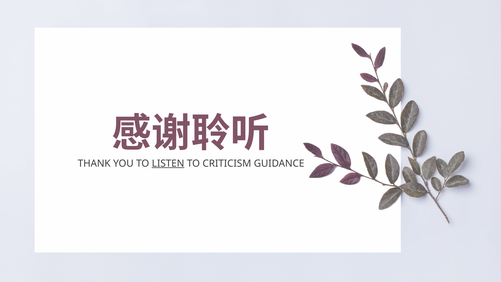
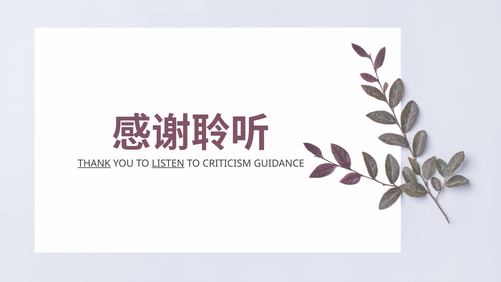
THANK underline: none -> present
